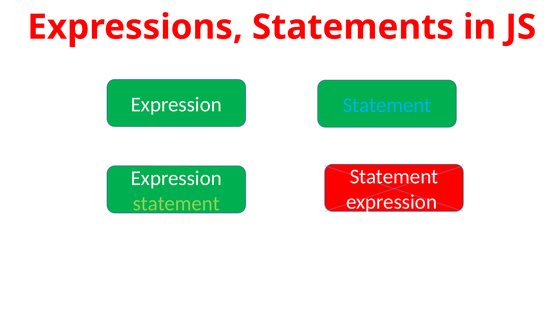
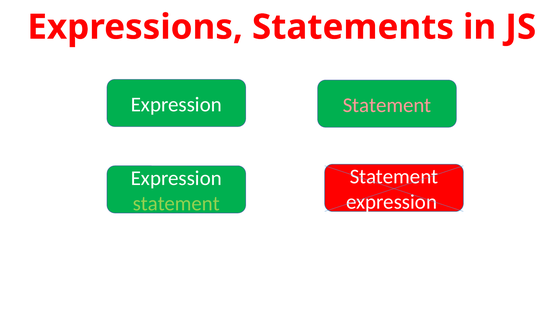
Statement at (387, 105) colour: light blue -> pink
